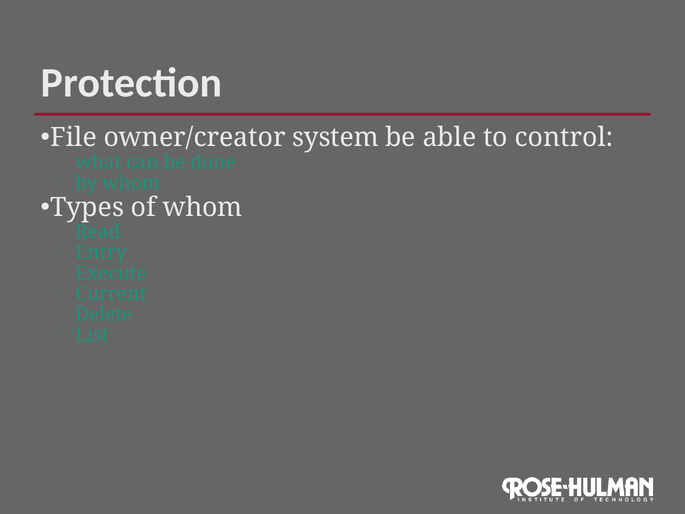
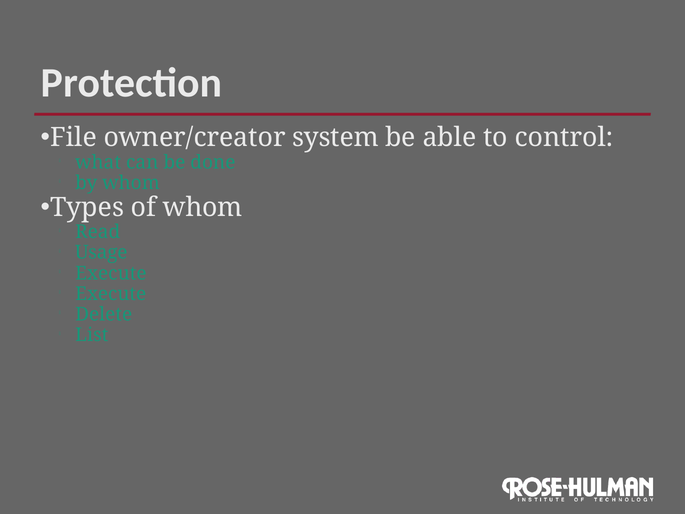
Entry: Entry -> Usage
Current at (111, 294): Current -> Execute
